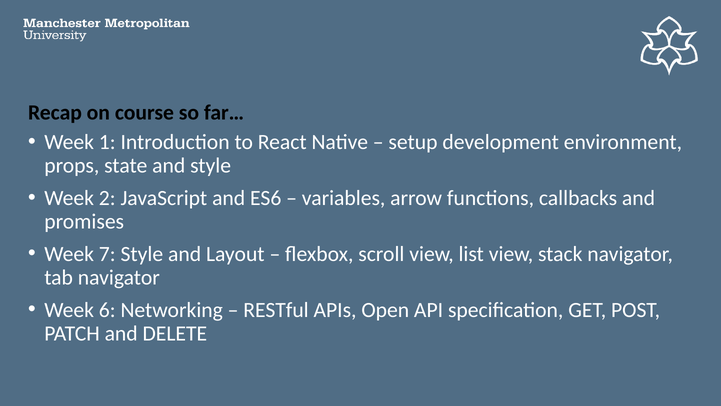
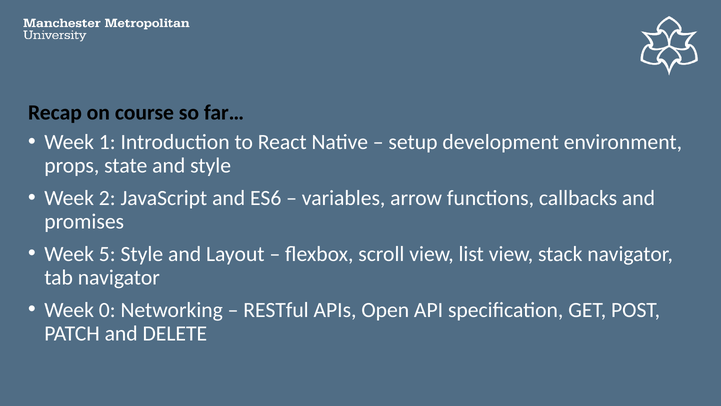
7: 7 -> 5
6: 6 -> 0
